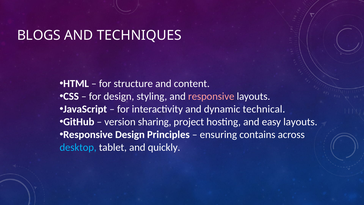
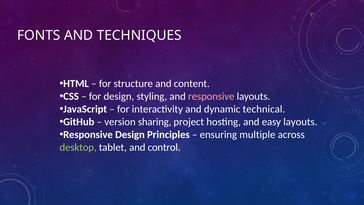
BLOGS: BLOGS -> FONTS
contains: contains -> multiple
desktop colour: light blue -> light green
quickly: quickly -> control
